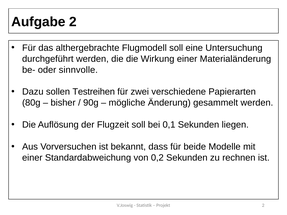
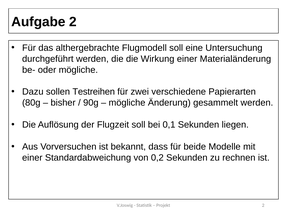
oder sinnvolle: sinnvolle -> mögliche
